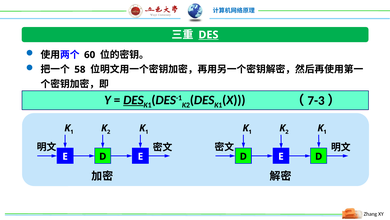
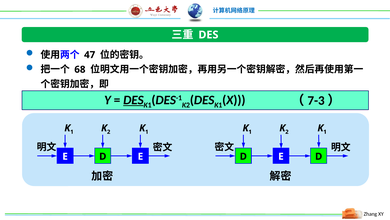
DES at (208, 35) underline: present -> none
60: 60 -> 47
58: 58 -> 68
